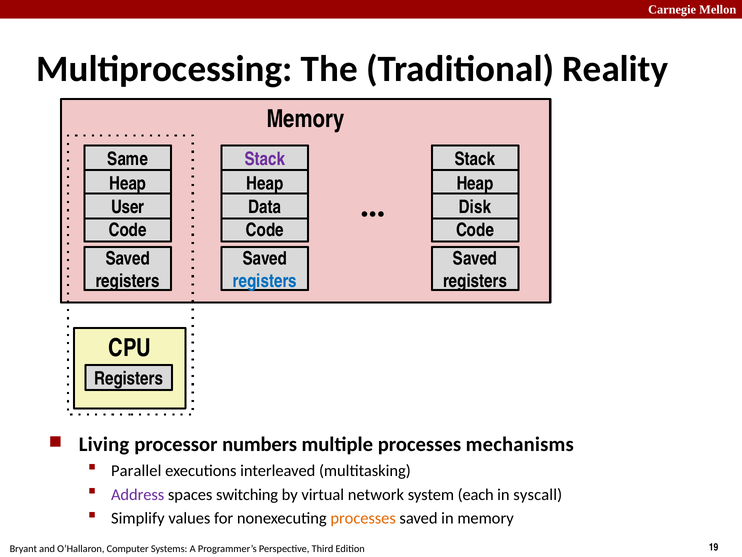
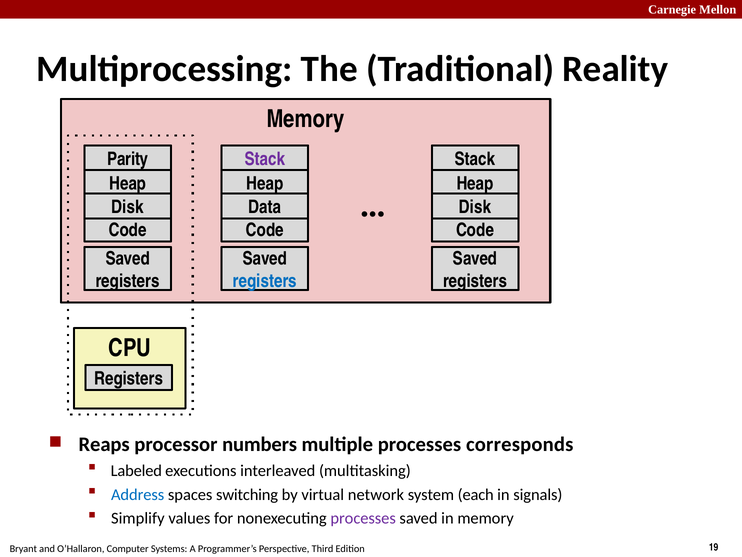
Same: Same -> Parity
User at (128, 207): User -> Disk
Living: Living -> Reaps
mechanisms: mechanisms -> corresponds
Parallel: Parallel -> Labeled
Address colour: purple -> blue
syscall: syscall -> signals
processes at (363, 518) colour: orange -> purple
